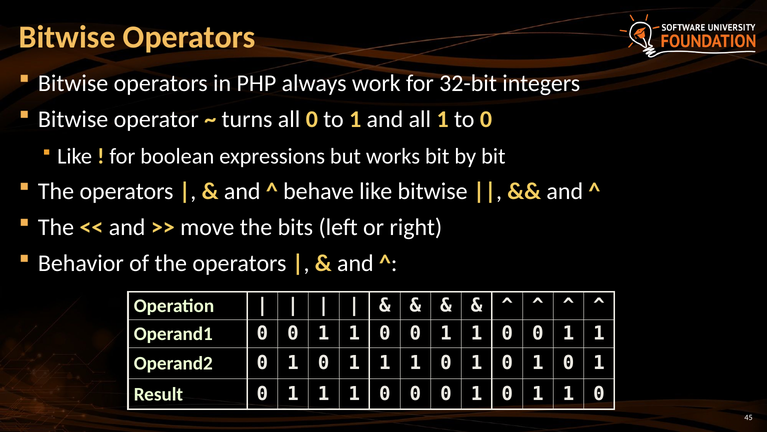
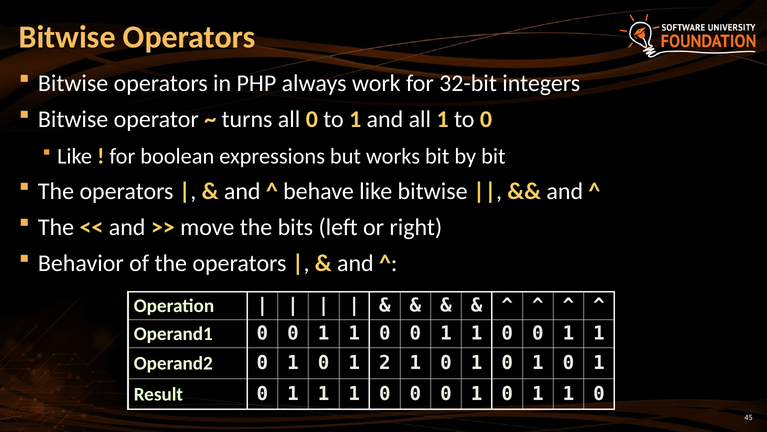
1 at (385, 363): 1 -> 2
